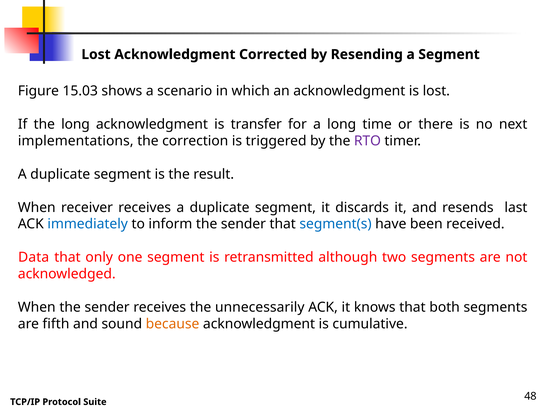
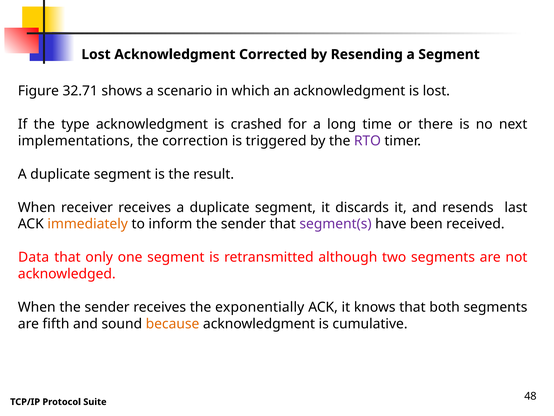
15.03: 15.03 -> 32.71
the long: long -> type
transfer: transfer -> crashed
immediately colour: blue -> orange
segment(s colour: blue -> purple
unnecessarily: unnecessarily -> exponentially
